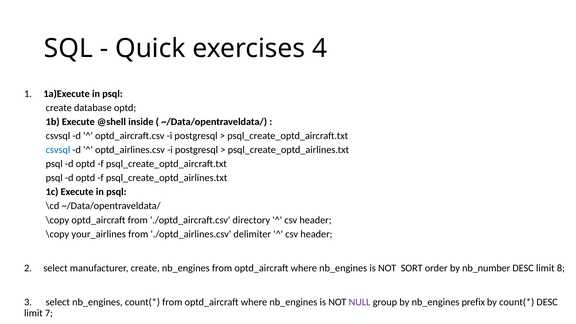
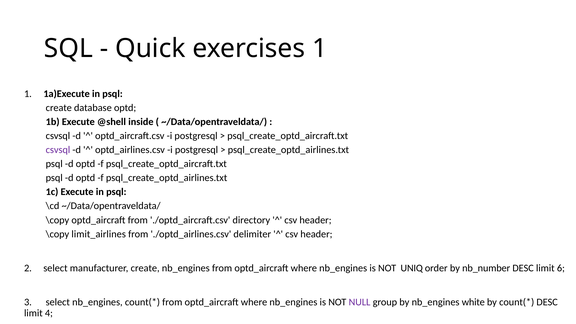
exercises 4: 4 -> 1
csvsql at (58, 150) colour: blue -> purple
your_airlines: your_airlines -> limit_airlines
SORT: SORT -> UNIQ
8: 8 -> 6
prefix: prefix -> white
7: 7 -> 4
